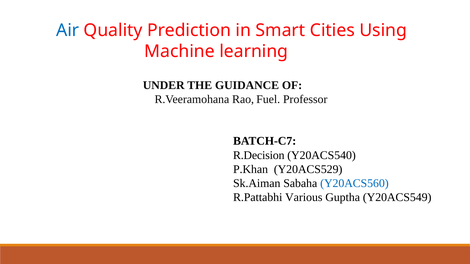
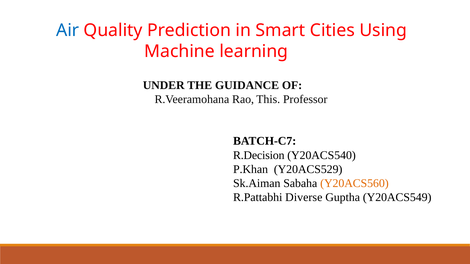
Fuel: Fuel -> This
Y20ACS560 colour: blue -> orange
Various: Various -> Diverse
